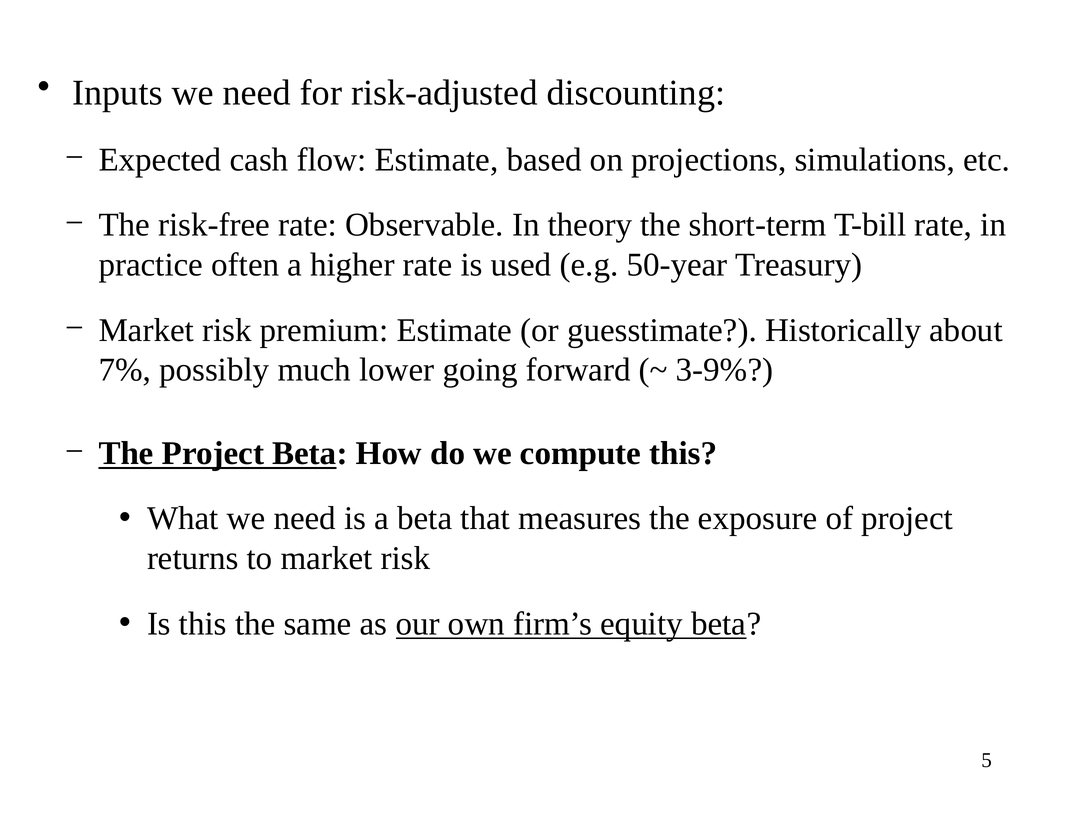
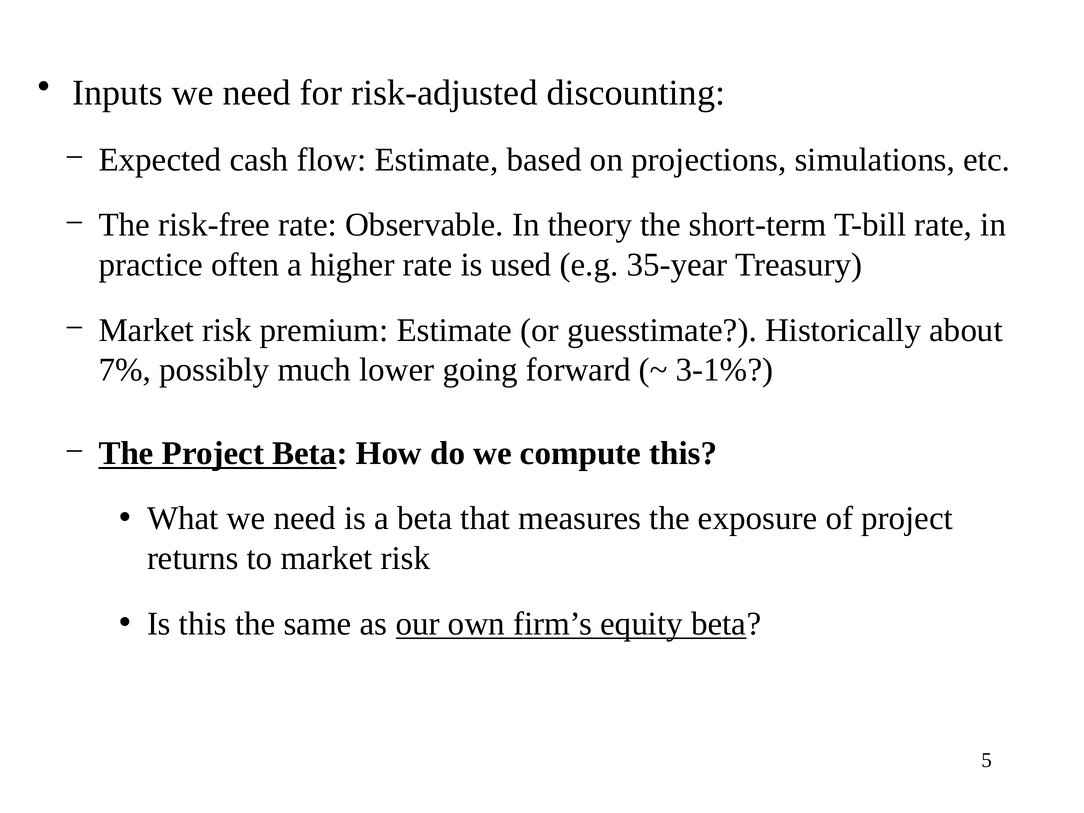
50-year: 50-year -> 35-year
3-9%: 3-9% -> 3-1%
